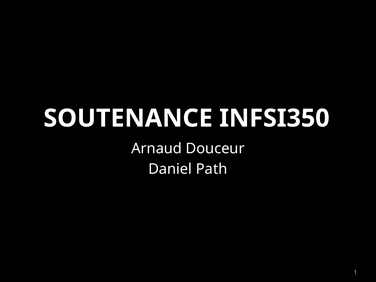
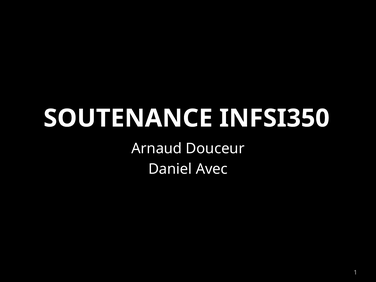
Path: Path -> Avec
